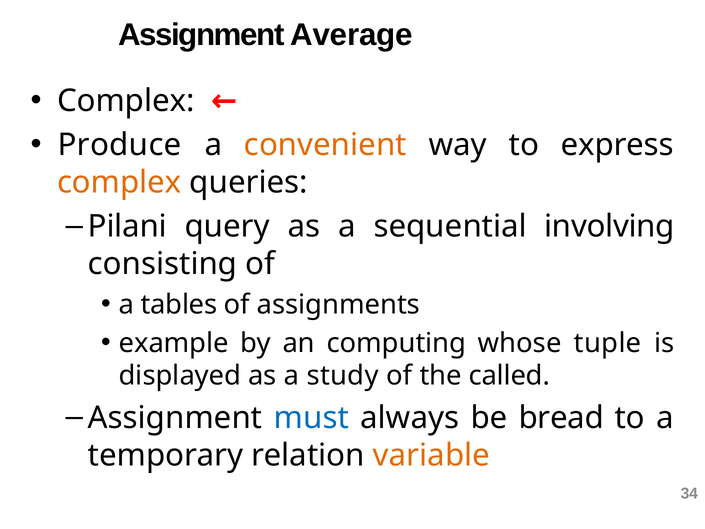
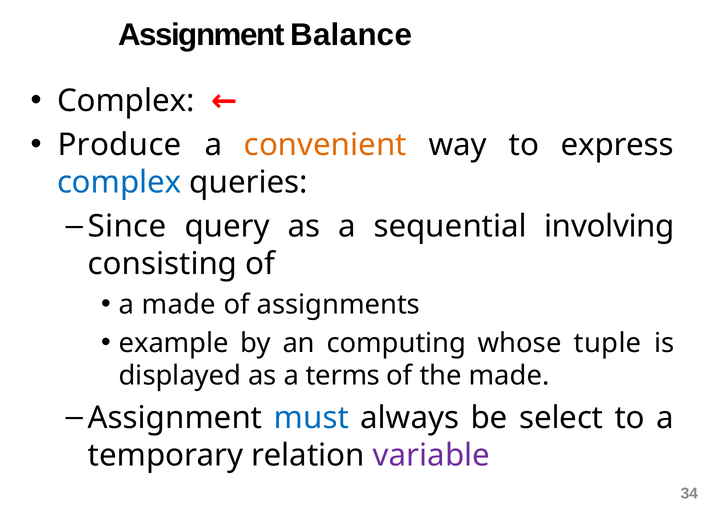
Average: Average -> Balance
complex at (119, 182) colour: orange -> blue
Pilani: Pilani -> Since
a tables: tables -> made
study: study -> terms
the called: called -> made
bread: bread -> select
variable colour: orange -> purple
